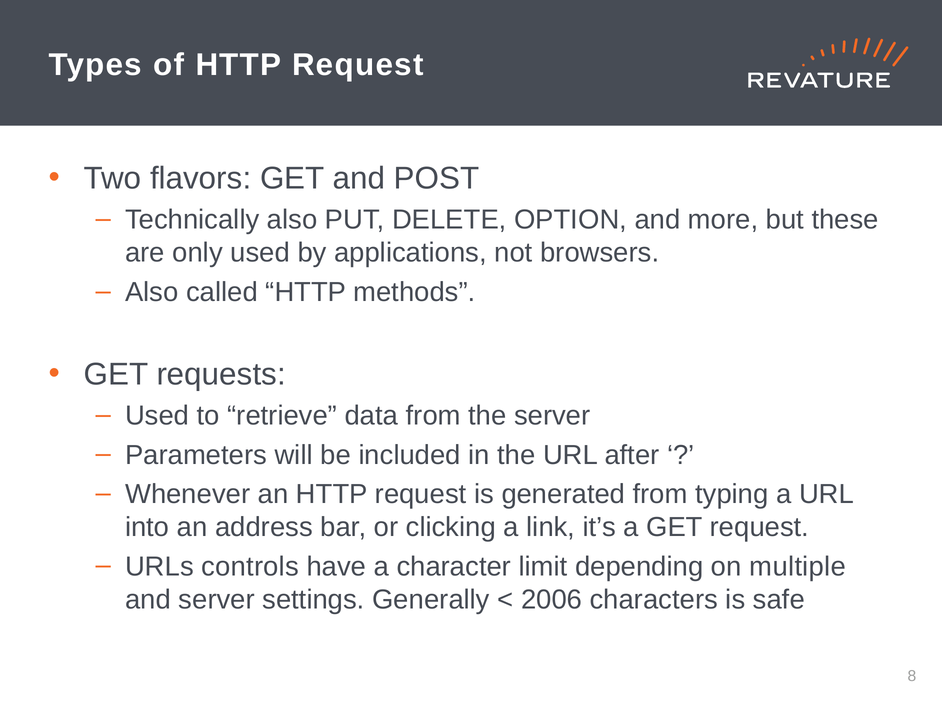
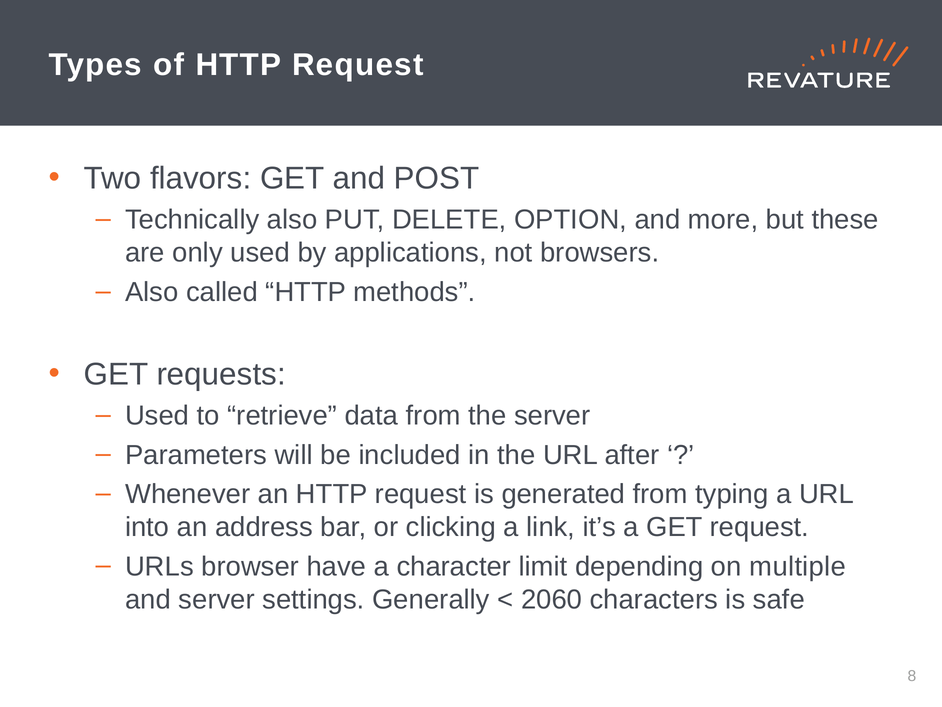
controls: controls -> browser
2006: 2006 -> 2060
